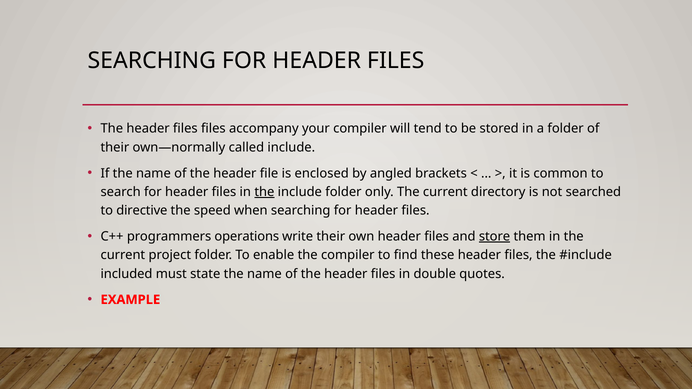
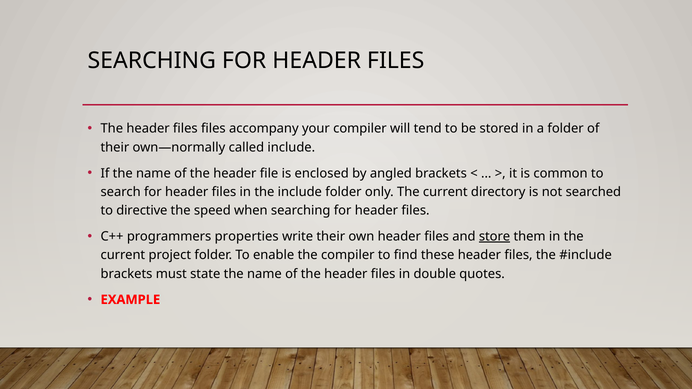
the at (264, 192) underline: present -> none
operations: operations -> properties
included at (126, 274): included -> brackets
